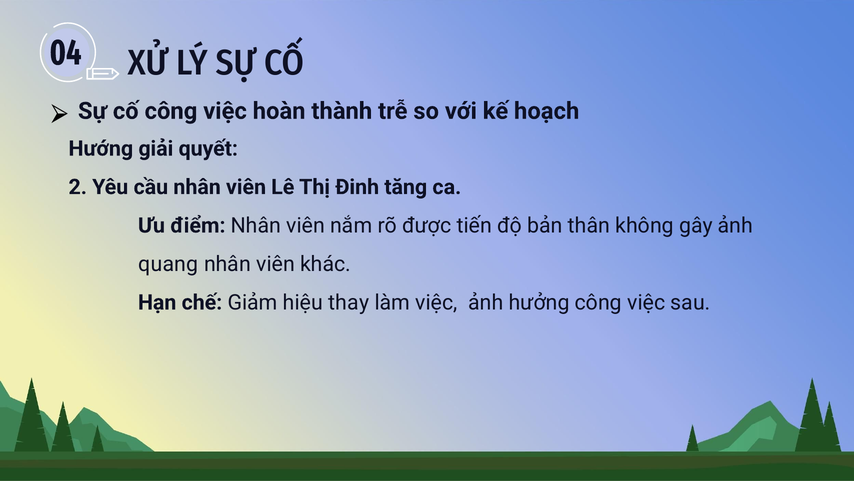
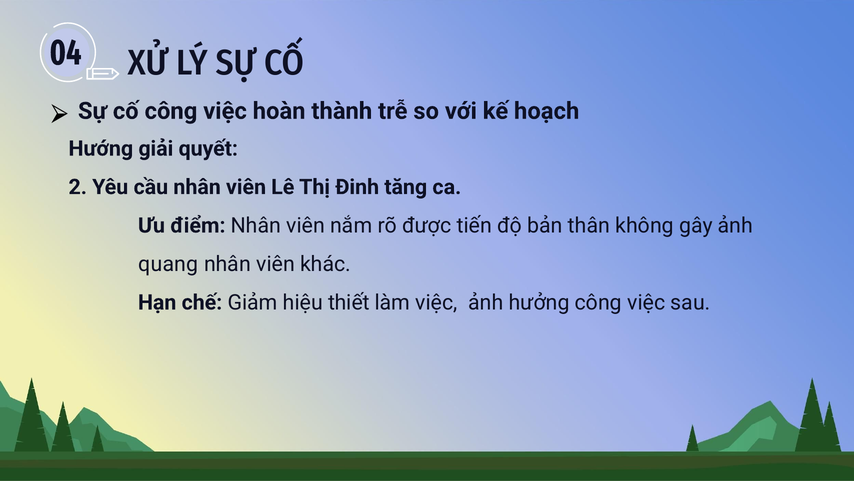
thay: thay -> thiết
